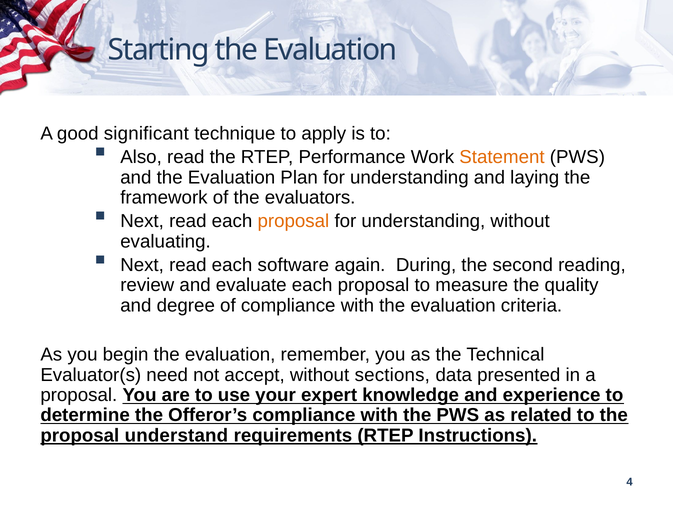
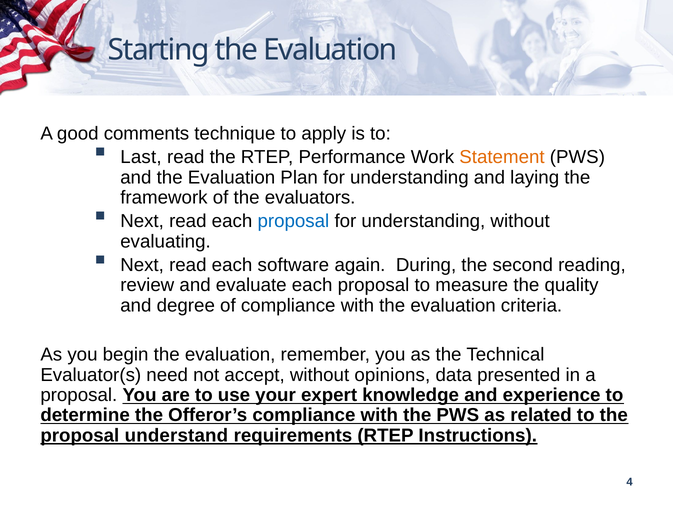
significant: significant -> comments
Also: Also -> Last
proposal at (293, 221) colour: orange -> blue
sections: sections -> opinions
